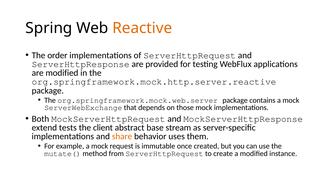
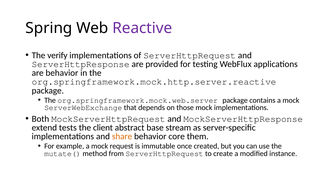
Reactive colour: orange -> purple
order: order -> verify
are modified: modified -> behavior
uses: uses -> core
